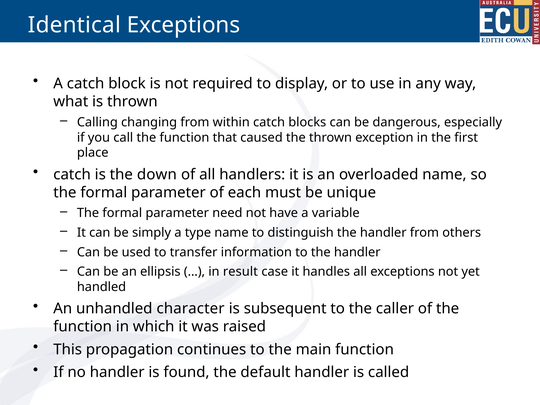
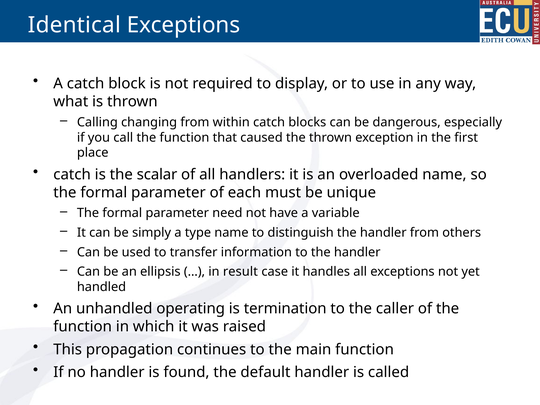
down: down -> scalar
character: character -> operating
subsequent: subsequent -> termination
